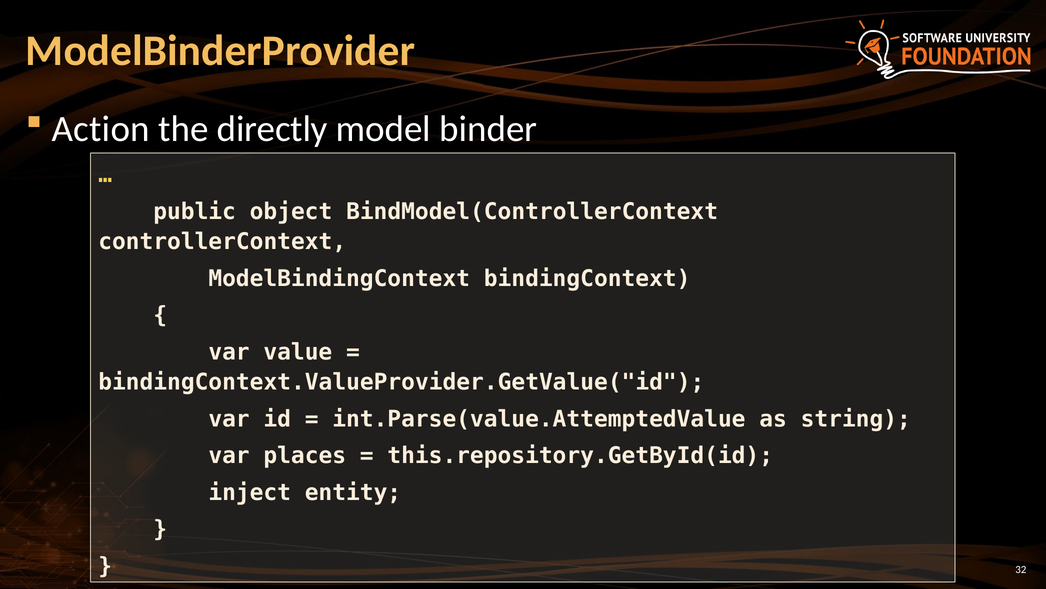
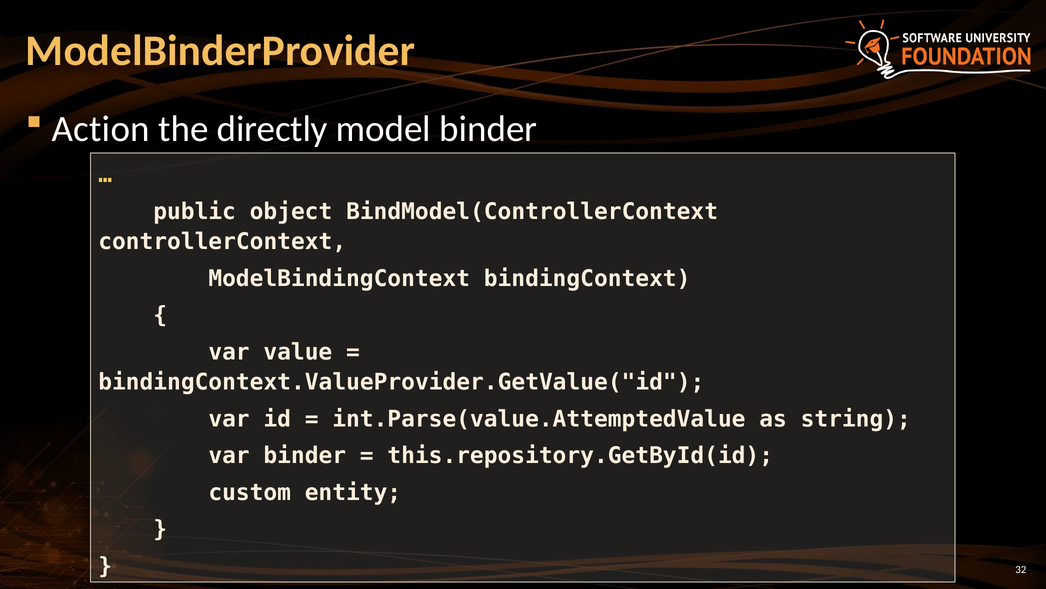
var places: places -> binder
inject: inject -> custom
